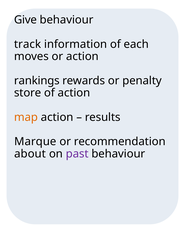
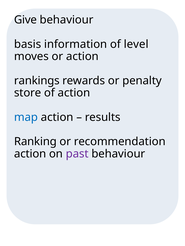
track: track -> basis
each: each -> level
map colour: orange -> blue
Marque: Marque -> Ranking
about at (30, 154): about -> action
